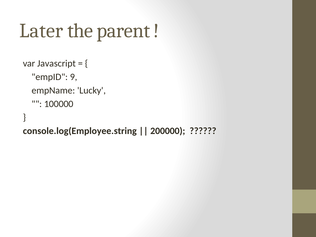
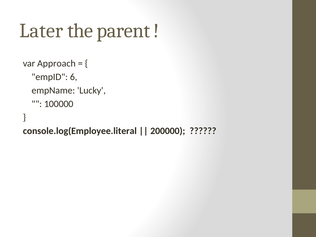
Javascript: Javascript -> Approach
9: 9 -> 6
console.log(Employee.string: console.log(Employee.string -> console.log(Employee.literal
